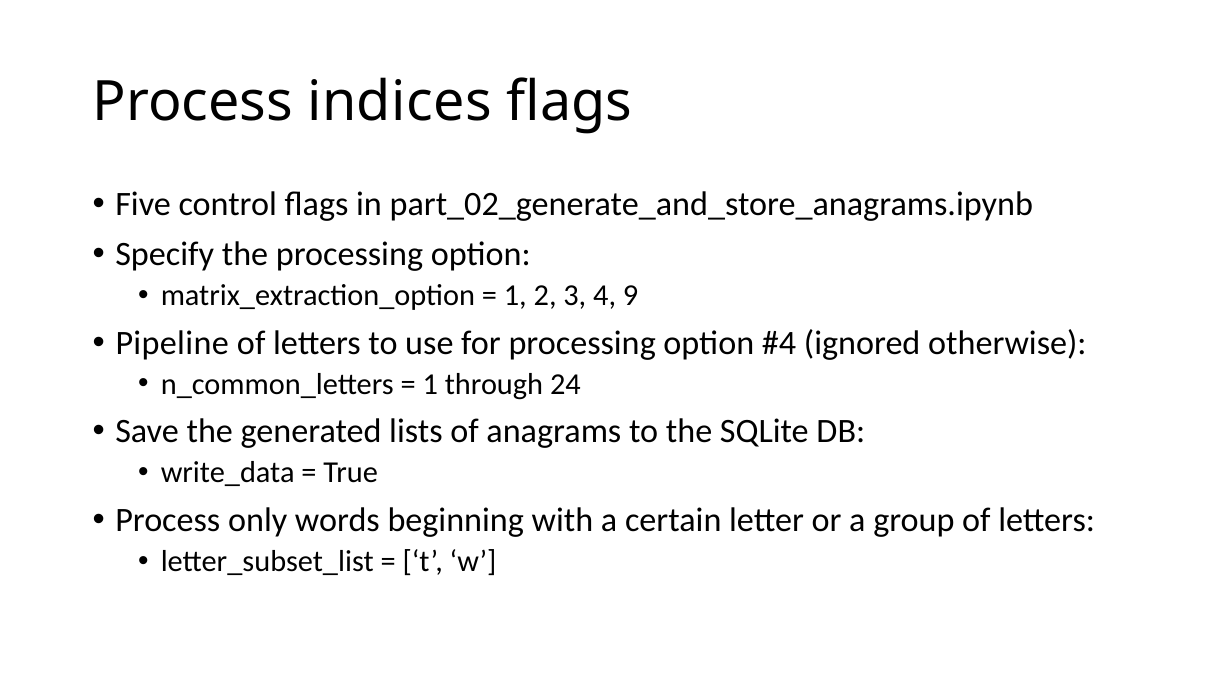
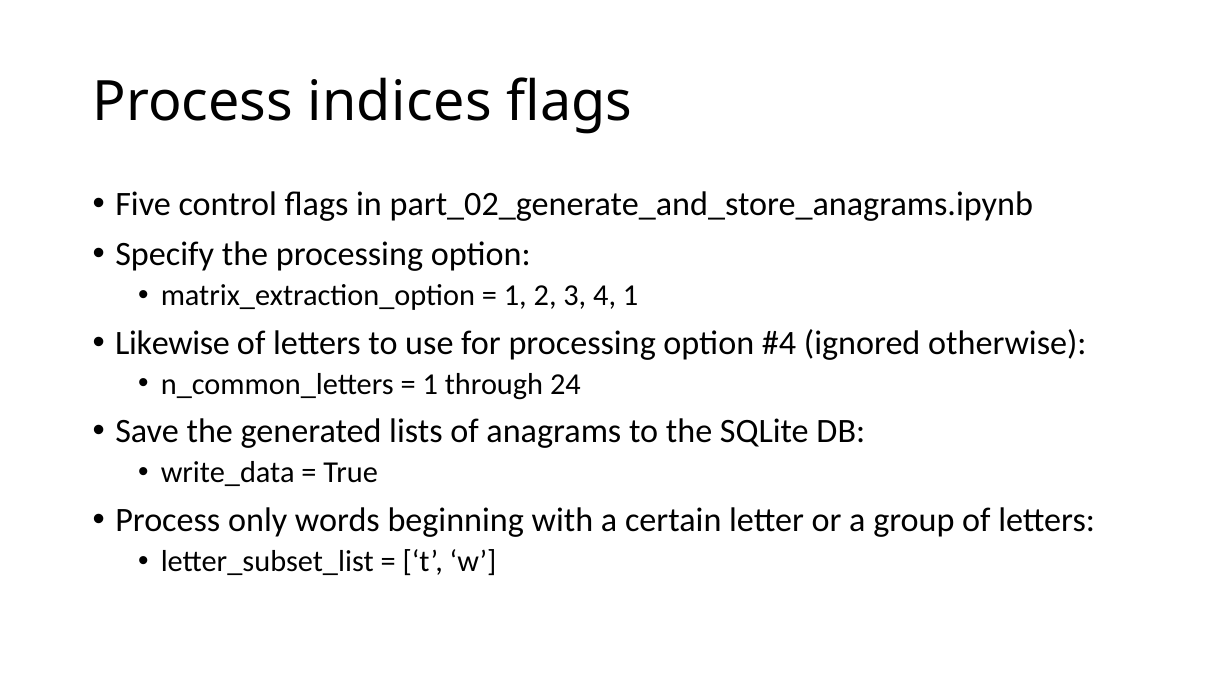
4 9: 9 -> 1
Pipeline: Pipeline -> Likewise
